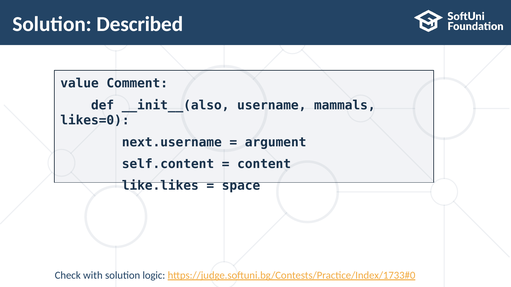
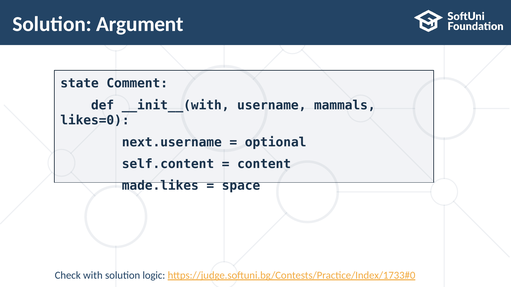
Described: Described -> Argument
value: value -> state
__init__(also: __init__(also -> __init__(with
argument: argument -> optional
like.likes: like.likes -> made.likes
